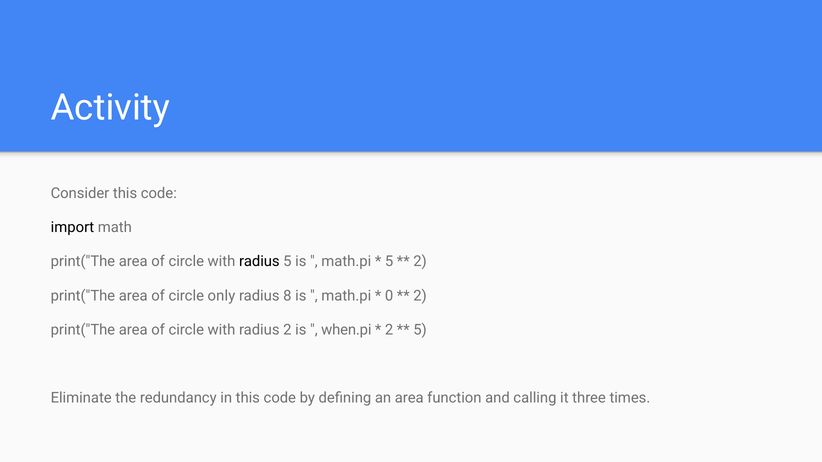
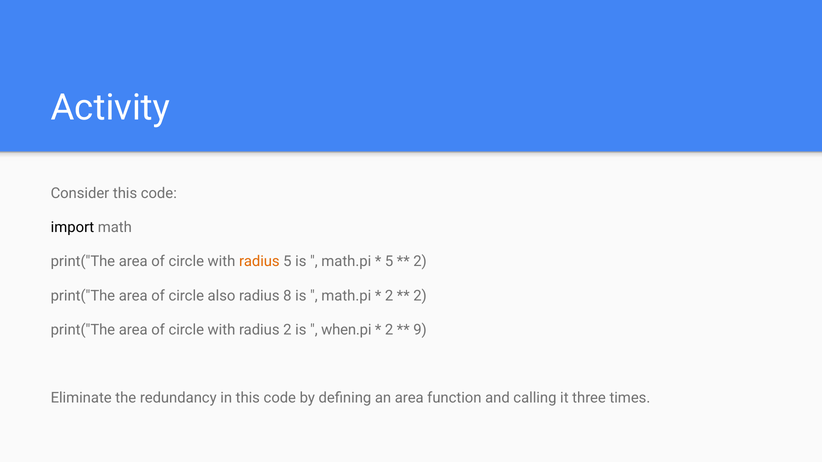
radius at (259, 262) colour: black -> orange
only: only -> also
0 at (389, 296): 0 -> 2
5 at (420, 330): 5 -> 9
